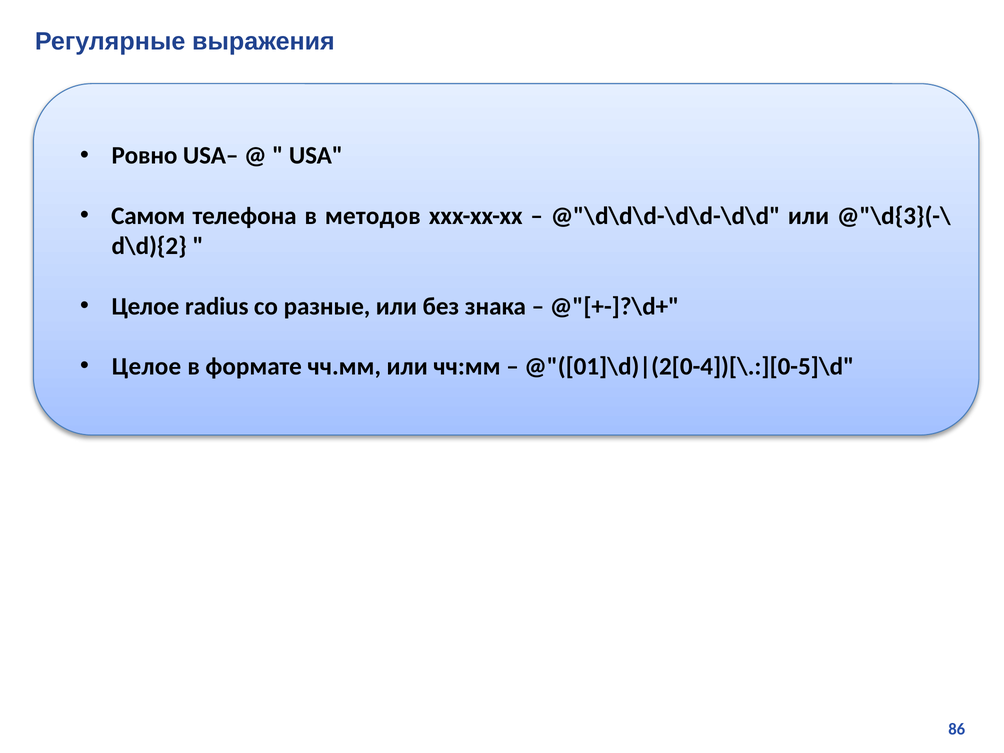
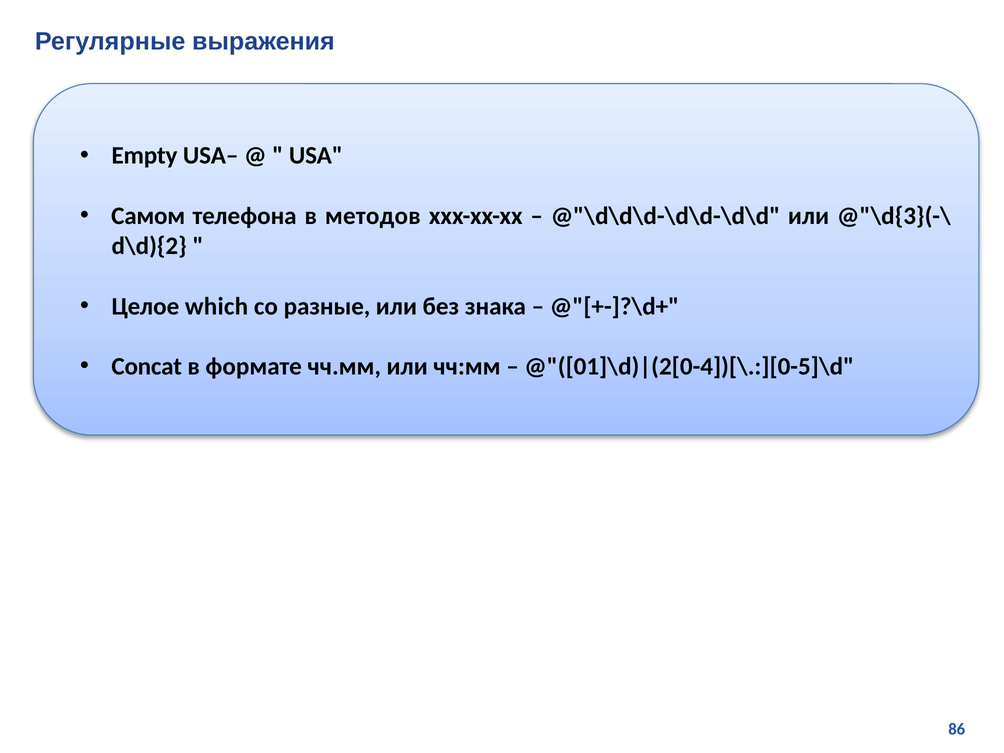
Ровно: Ровно -> Empty
radius: radius -> which
Целое at (146, 366): Целое -> Concat
